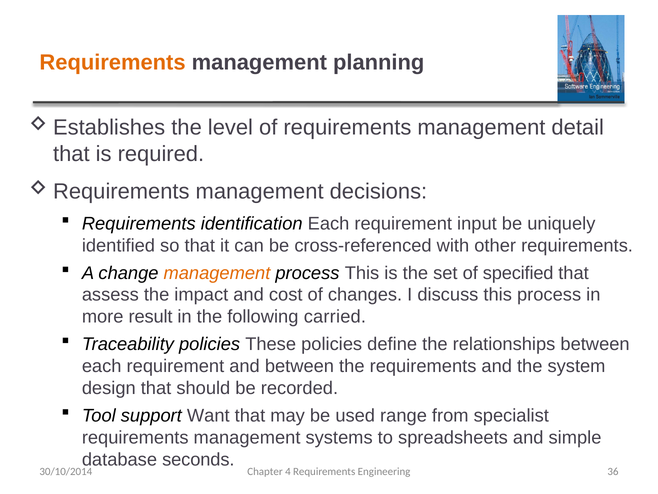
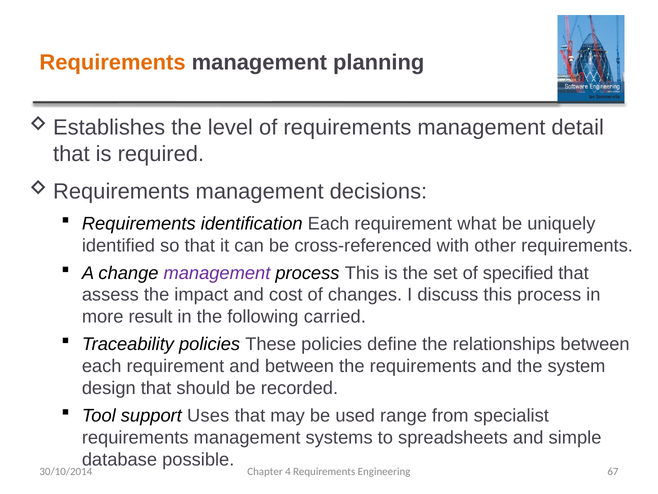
input: input -> what
management at (217, 273) colour: orange -> purple
Want: Want -> Uses
seconds: seconds -> possible
36: 36 -> 67
